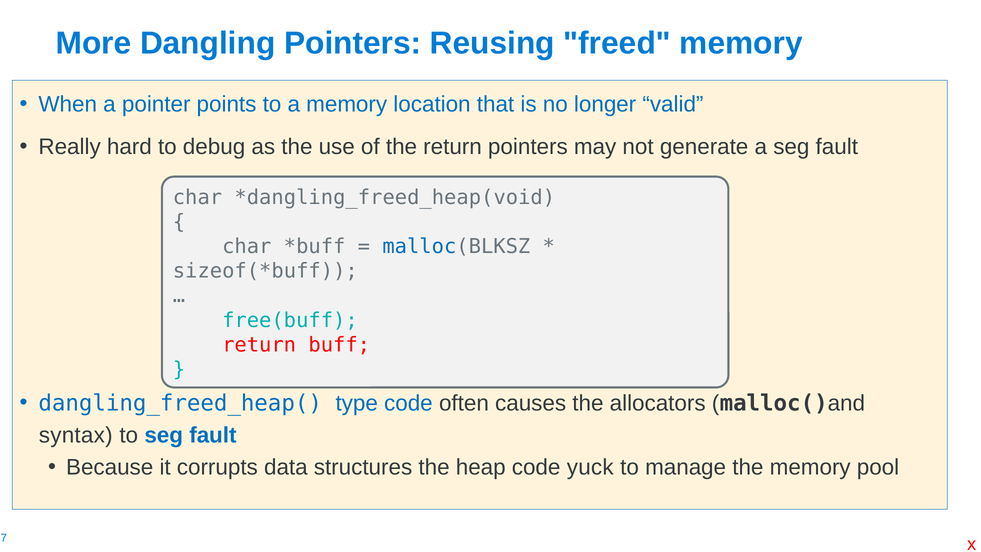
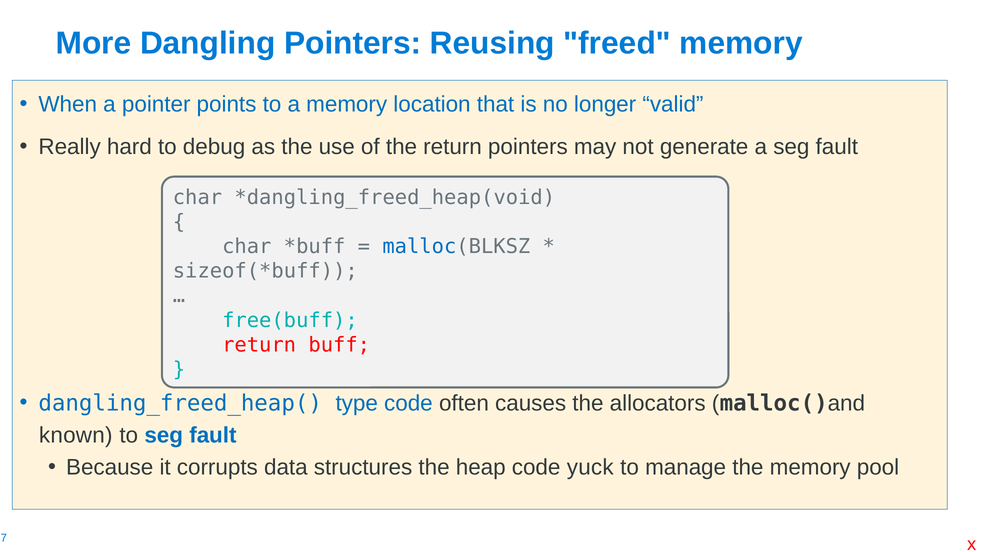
syntax: syntax -> known
